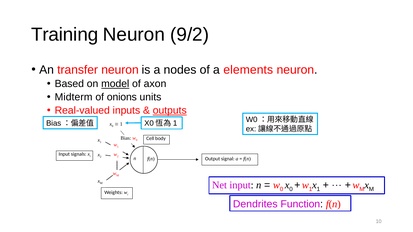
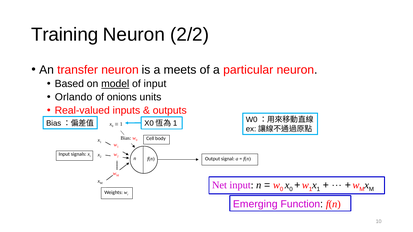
9/2: 9/2 -> 2/2
nodes: nodes -> meets
elements: elements -> particular
of axon: axon -> input
Midterm: Midterm -> Orlando
outputs underline: present -> none
Dendrites: Dendrites -> Emerging
